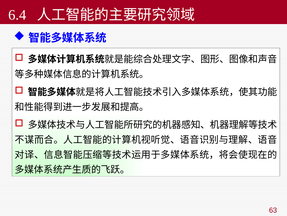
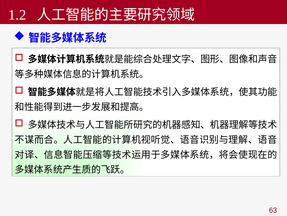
6.4: 6.4 -> 1.2
